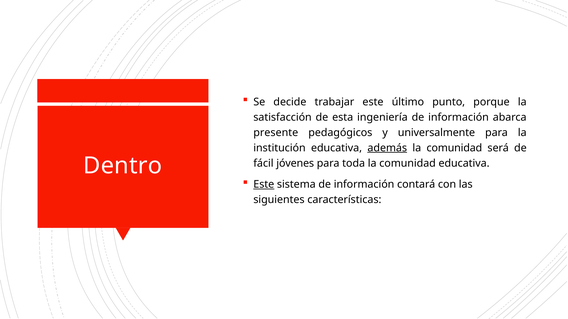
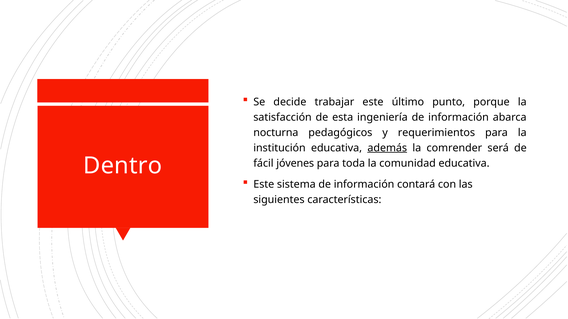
presente: presente -> nocturna
universalmente: universalmente -> requerimientos
comunidad at (454, 148): comunidad -> comrender
Este at (264, 185) underline: present -> none
